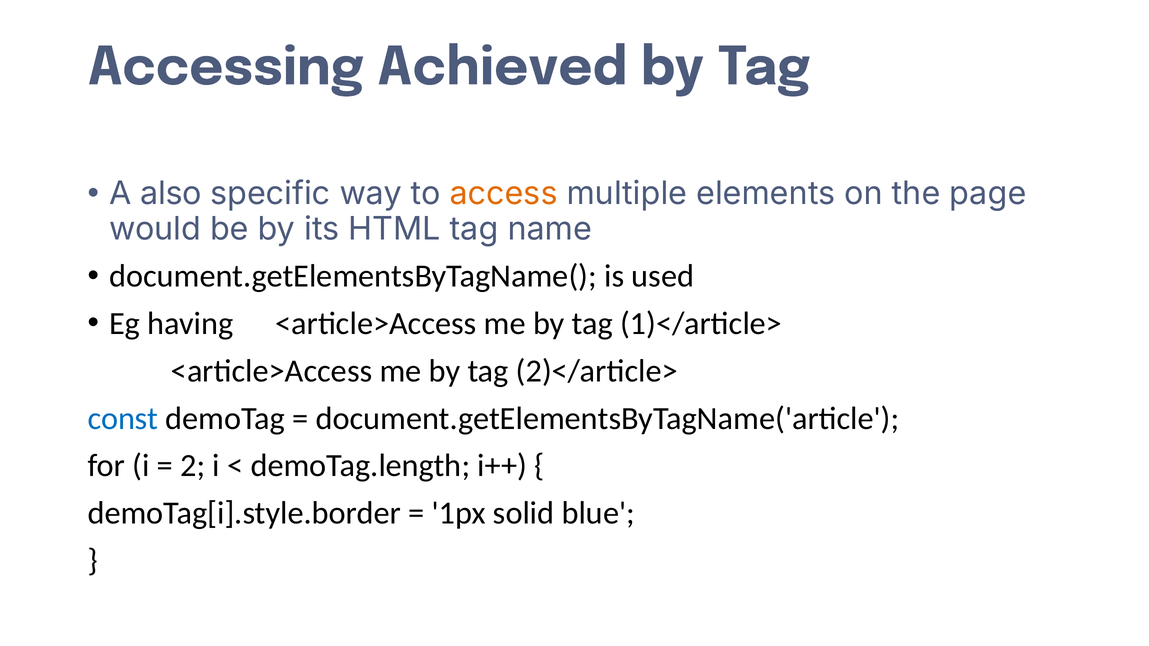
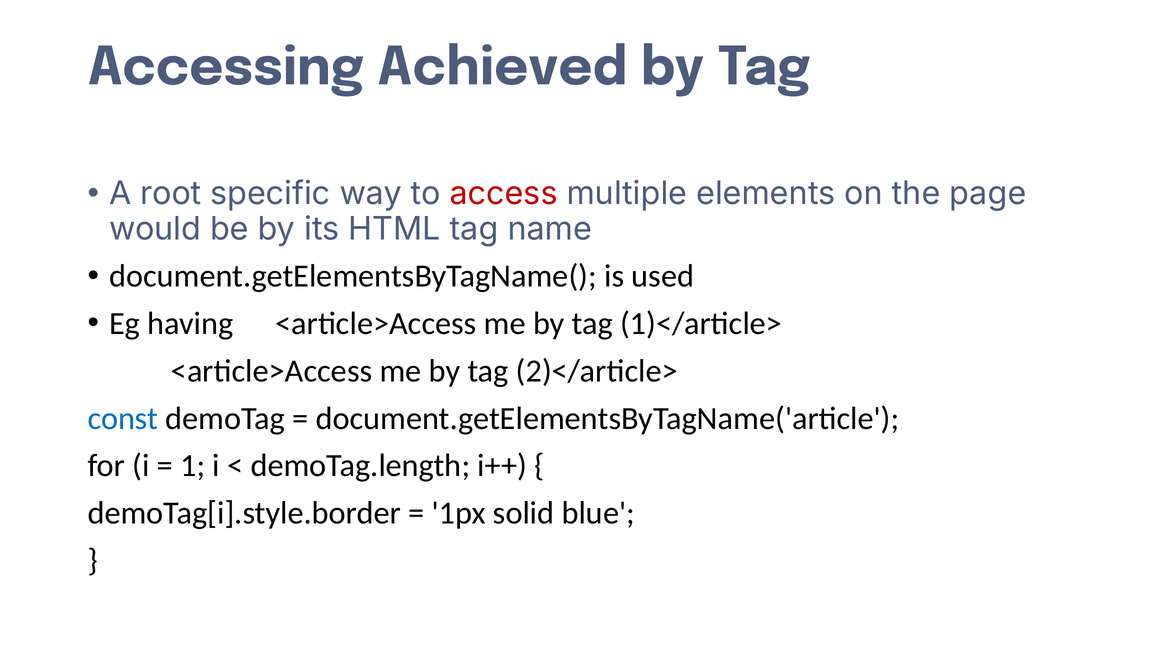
also: also -> root
access colour: orange -> red
2: 2 -> 1
